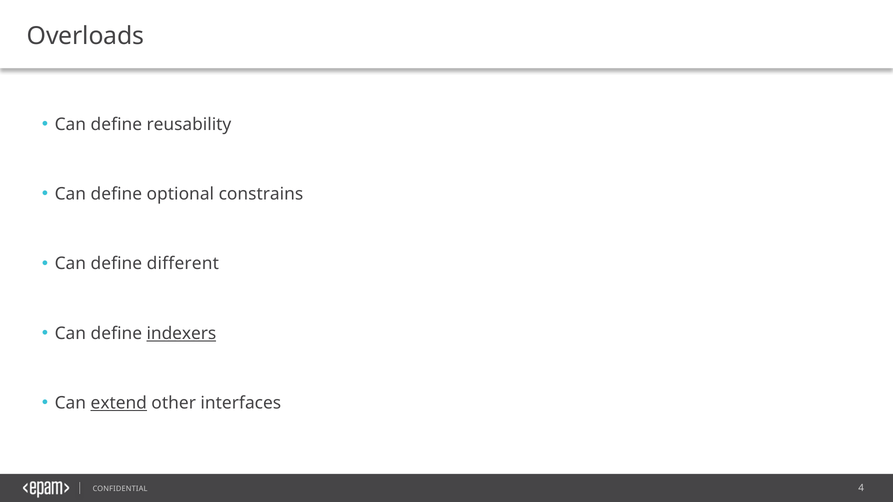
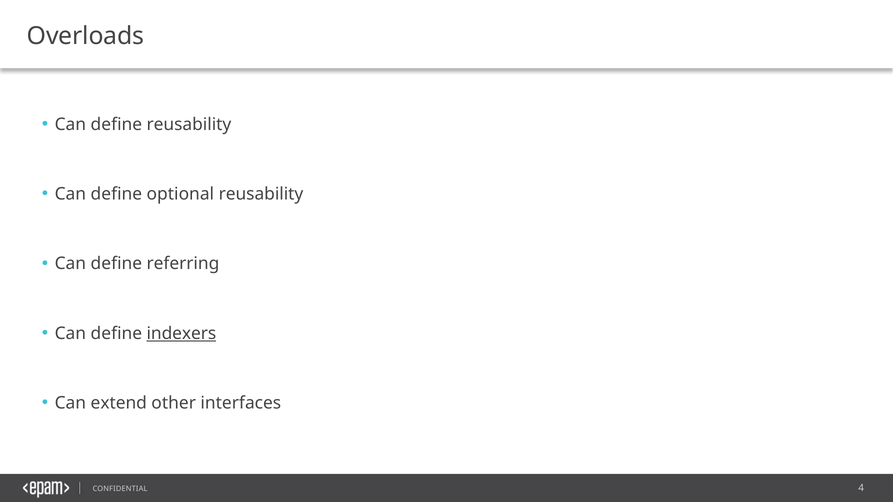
optional constrains: constrains -> reusability
different: different -> referring
extend underline: present -> none
